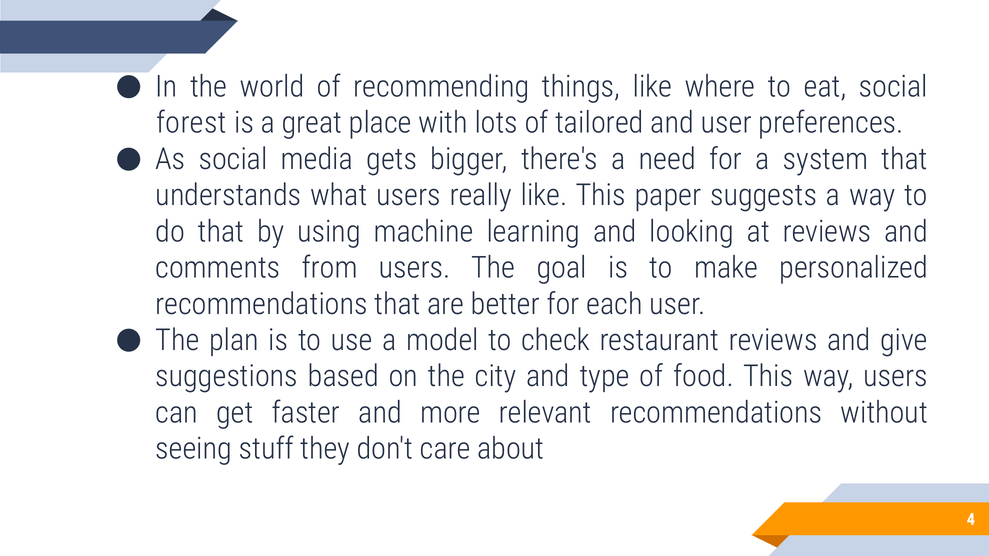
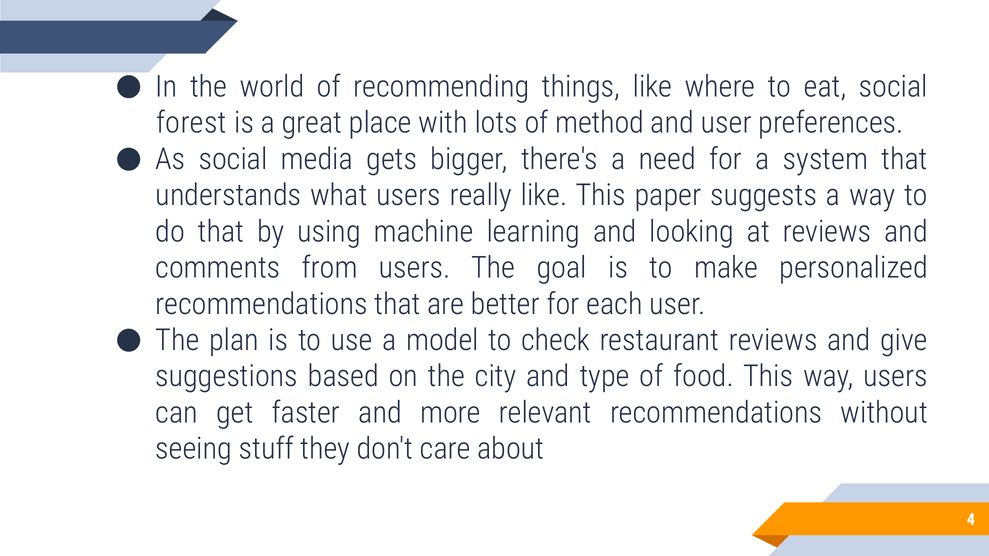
tailored: tailored -> method
